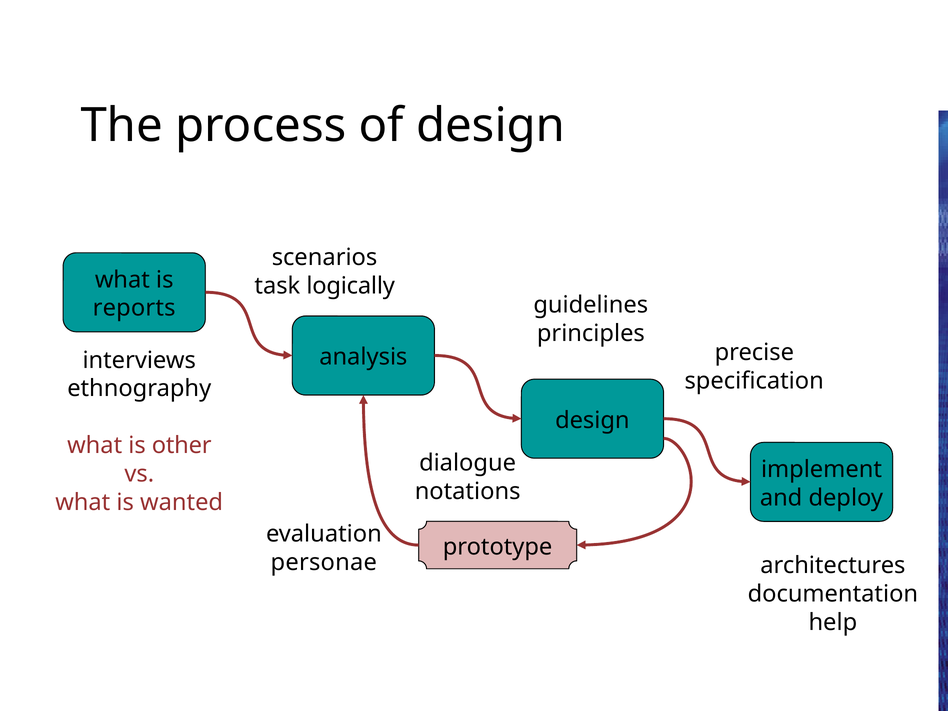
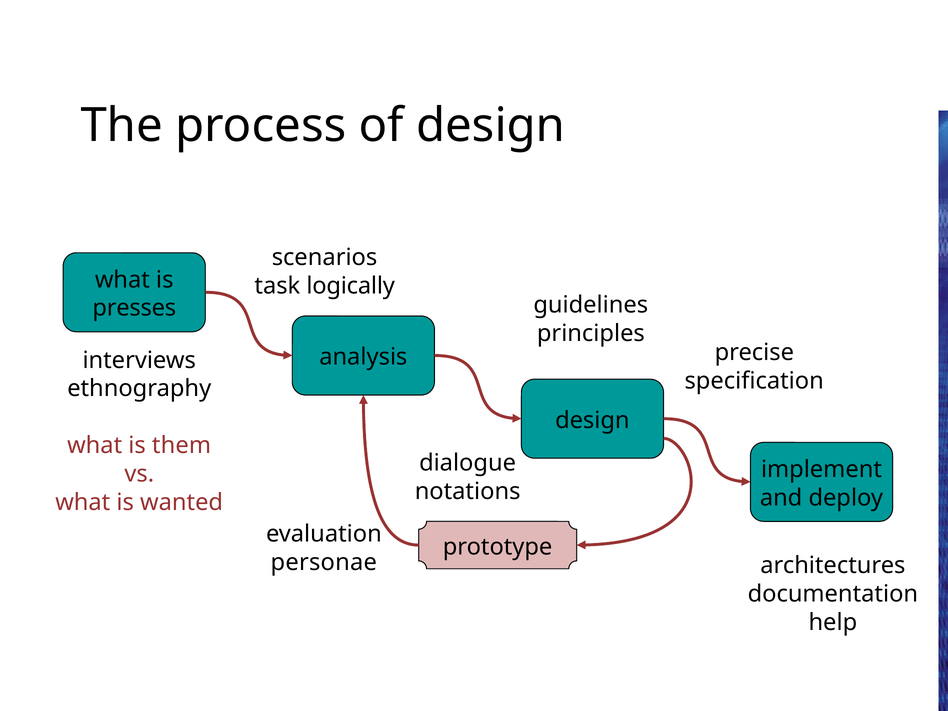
reports: reports -> presses
other: other -> them
